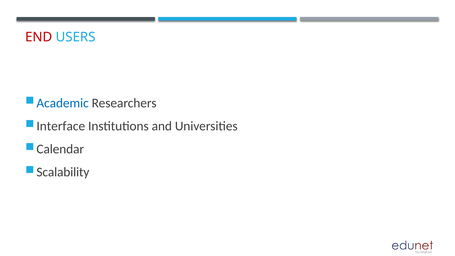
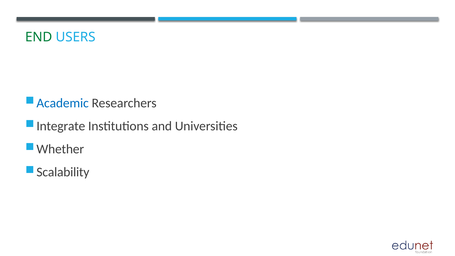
END colour: red -> green
Interface: Interface -> Integrate
Calendar: Calendar -> Whether
